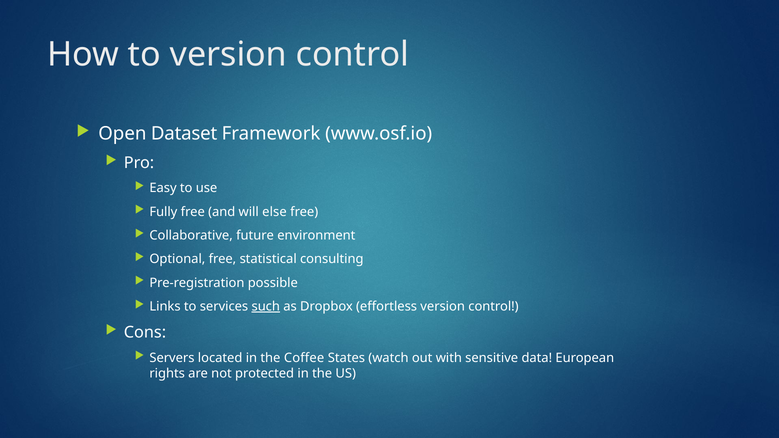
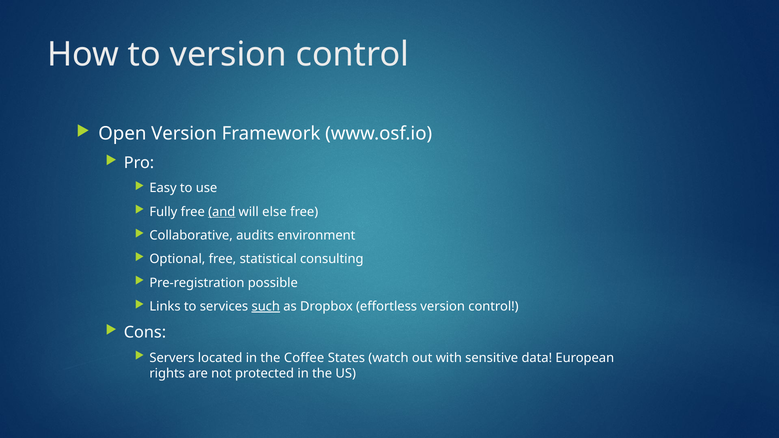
Open Dataset: Dataset -> Version
and underline: none -> present
future: future -> audits
